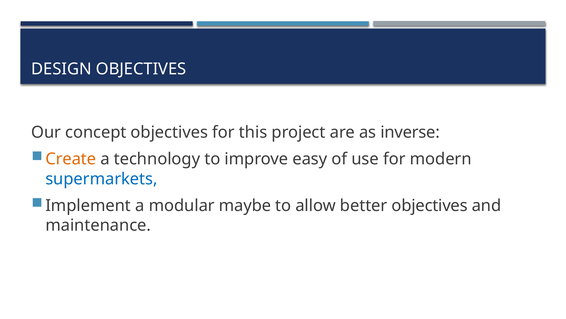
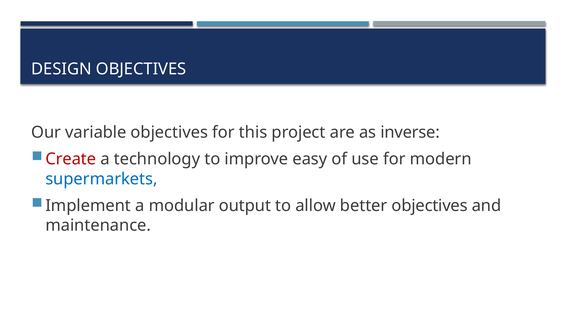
concept: concept -> variable
Create colour: orange -> red
maybe: maybe -> output
